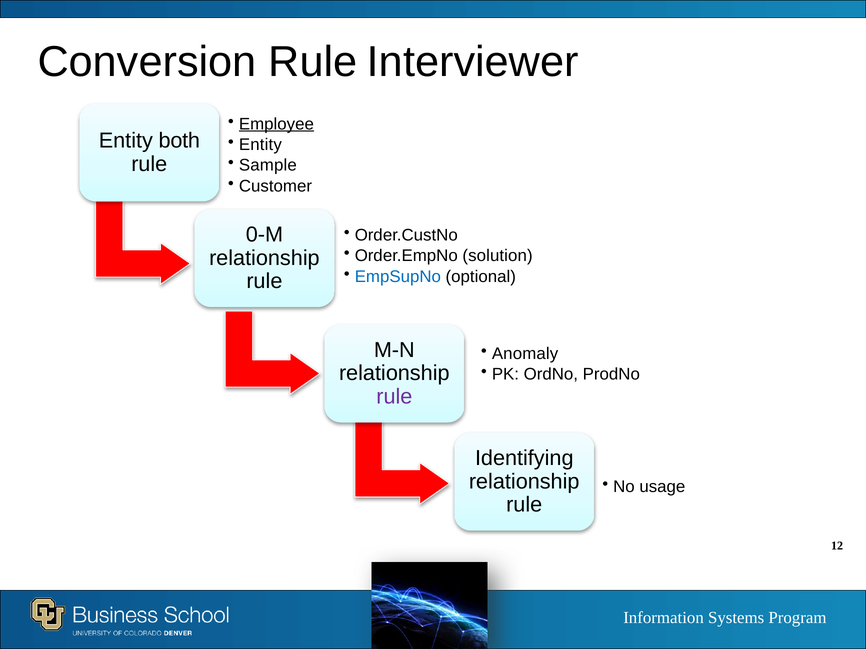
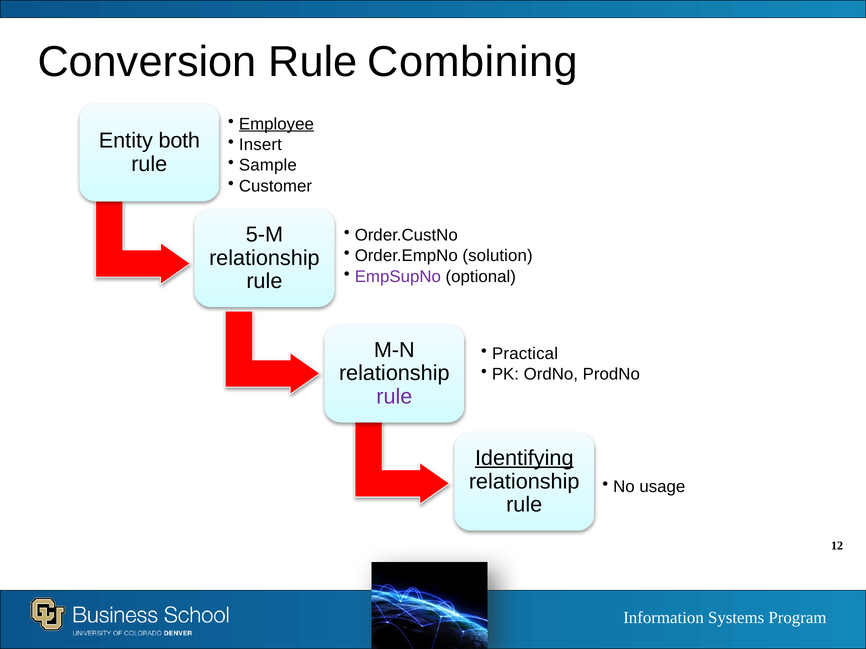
Interviewer: Interviewer -> Combining
Entity at (260, 145): Entity -> Insert
0-M: 0-M -> 5-M
EmpSupNo colour: blue -> purple
Anomaly: Anomaly -> Practical
Identifying underline: none -> present
